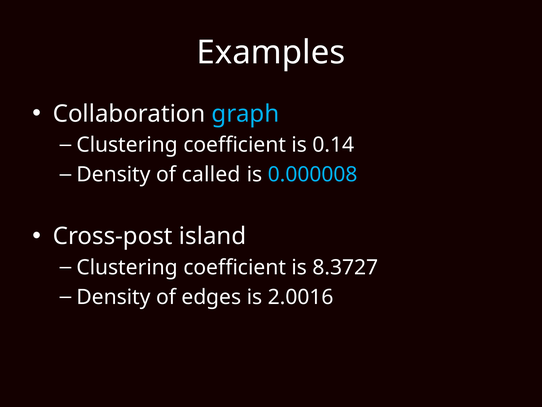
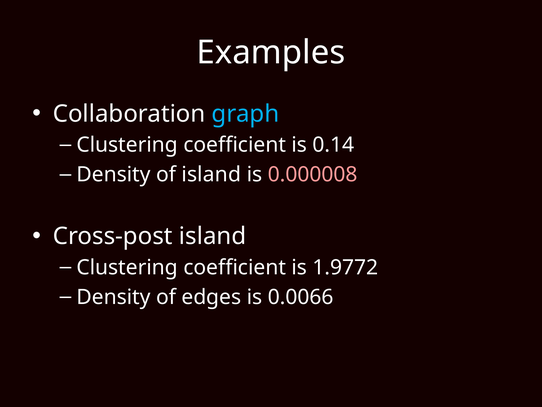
of called: called -> island
0.000008 colour: light blue -> pink
8.3727: 8.3727 -> 1.9772
2.0016: 2.0016 -> 0.0066
